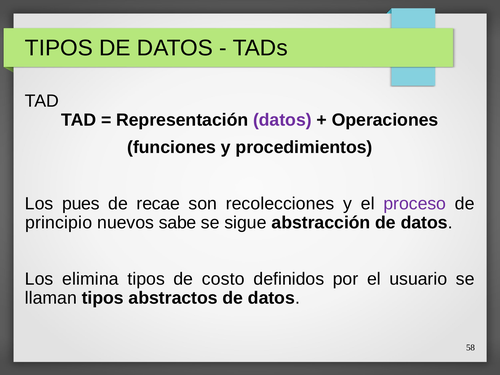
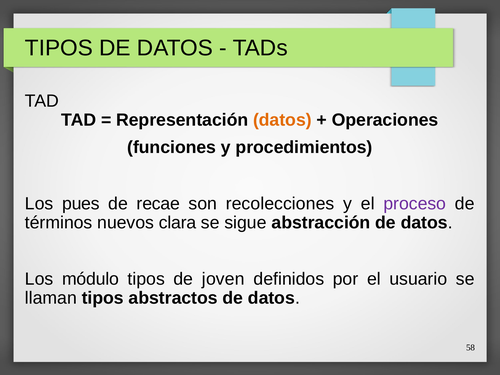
datos at (282, 120) colour: purple -> orange
principio: principio -> términos
sabe: sabe -> clara
elimina: elimina -> módulo
costo: costo -> joven
